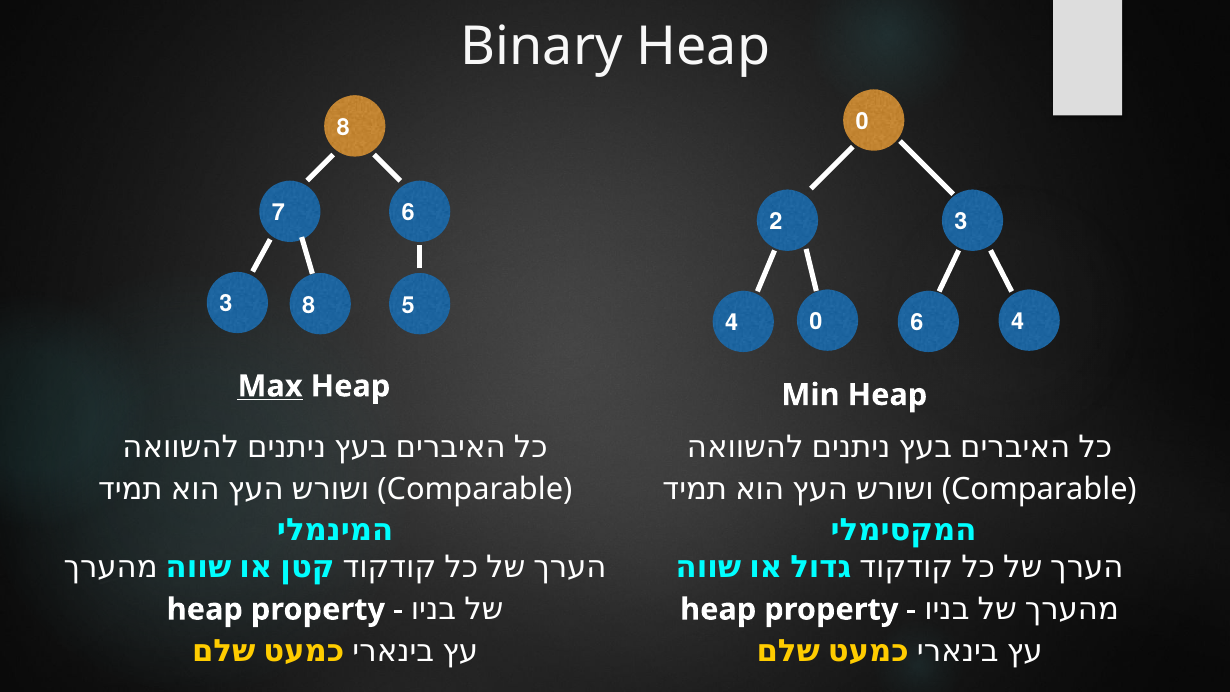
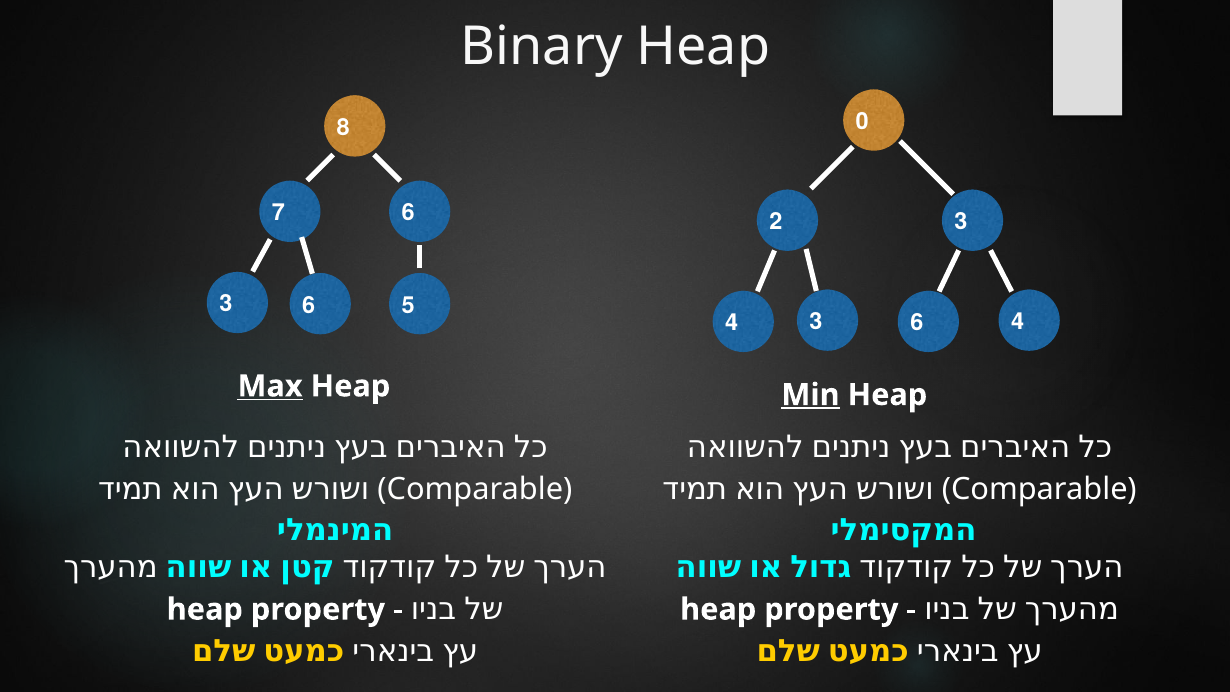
8 at (309, 305): 8 -> 6
4 0: 0 -> 3
Min underline: none -> present
